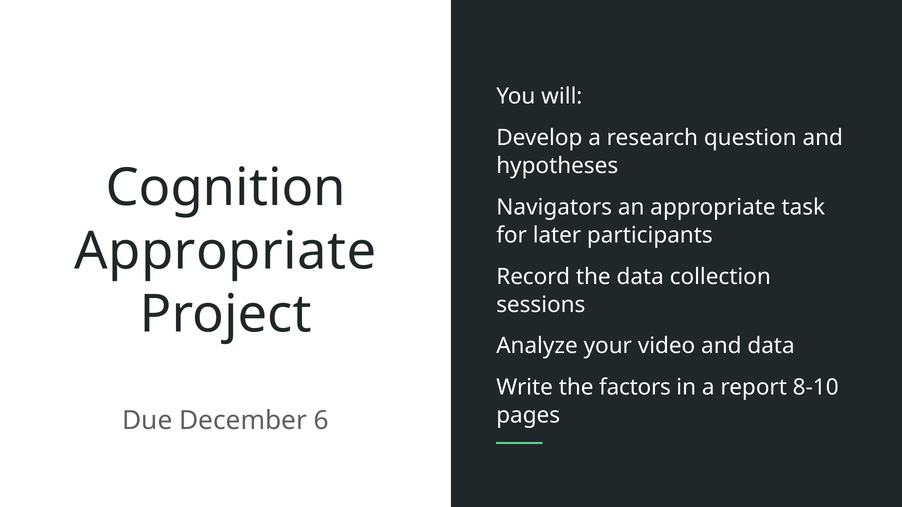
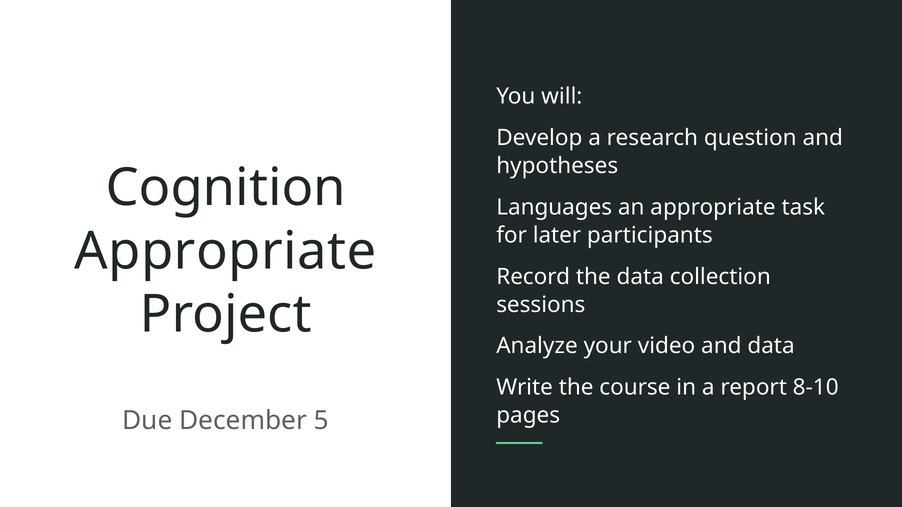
Navigators: Navigators -> Languages
factors: factors -> course
6: 6 -> 5
